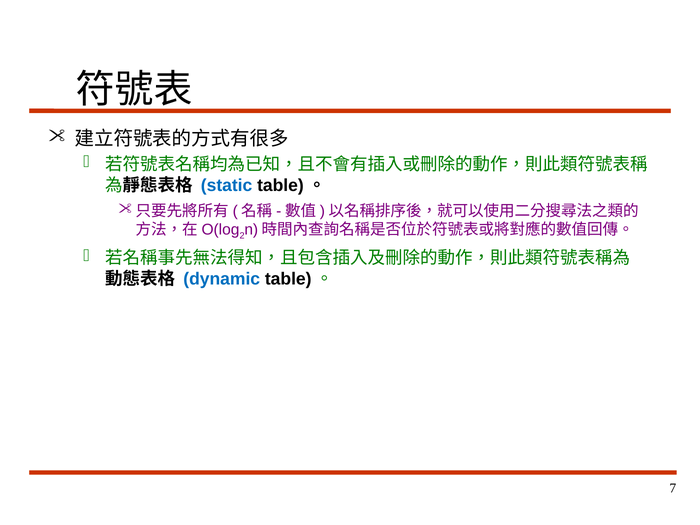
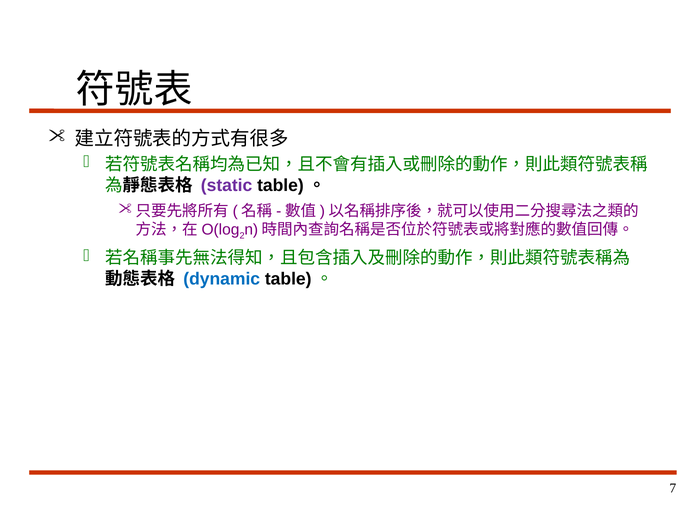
static colour: blue -> purple
